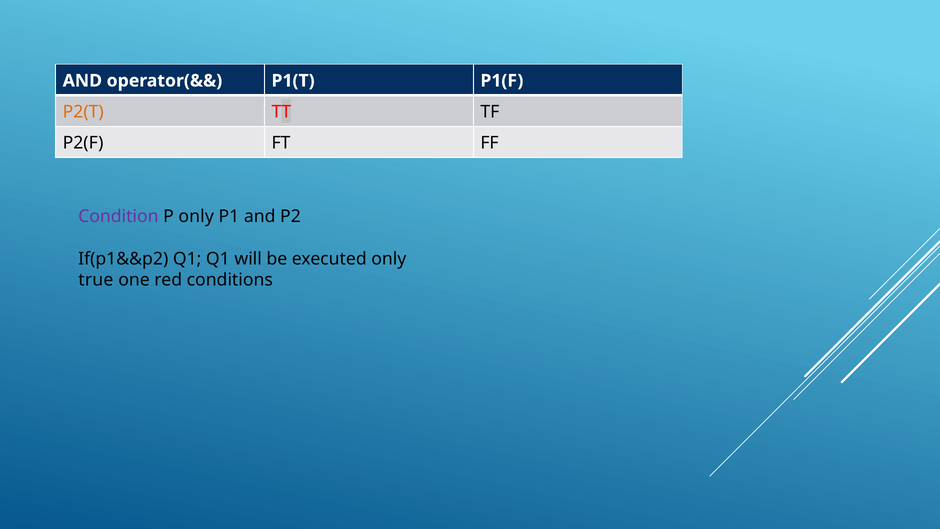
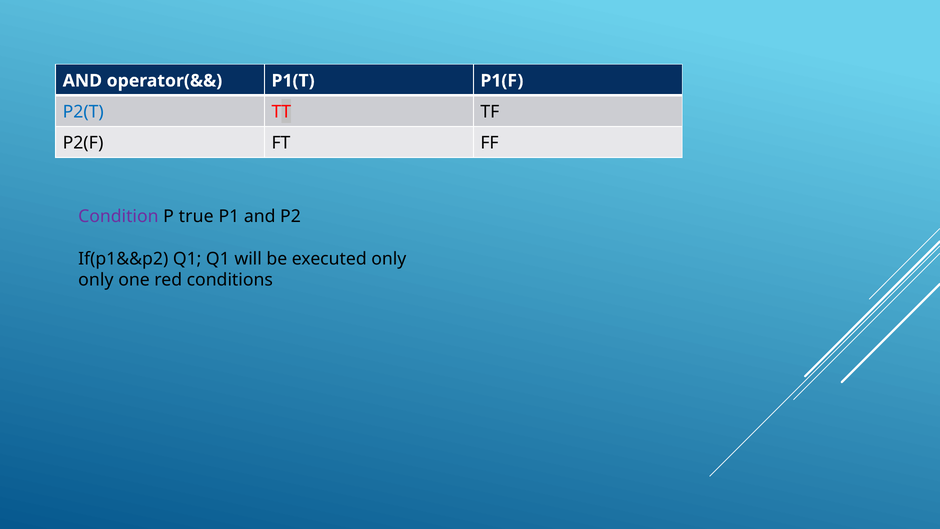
P2(T colour: orange -> blue
P only: only -> true
true at (96, 280): true -> only
